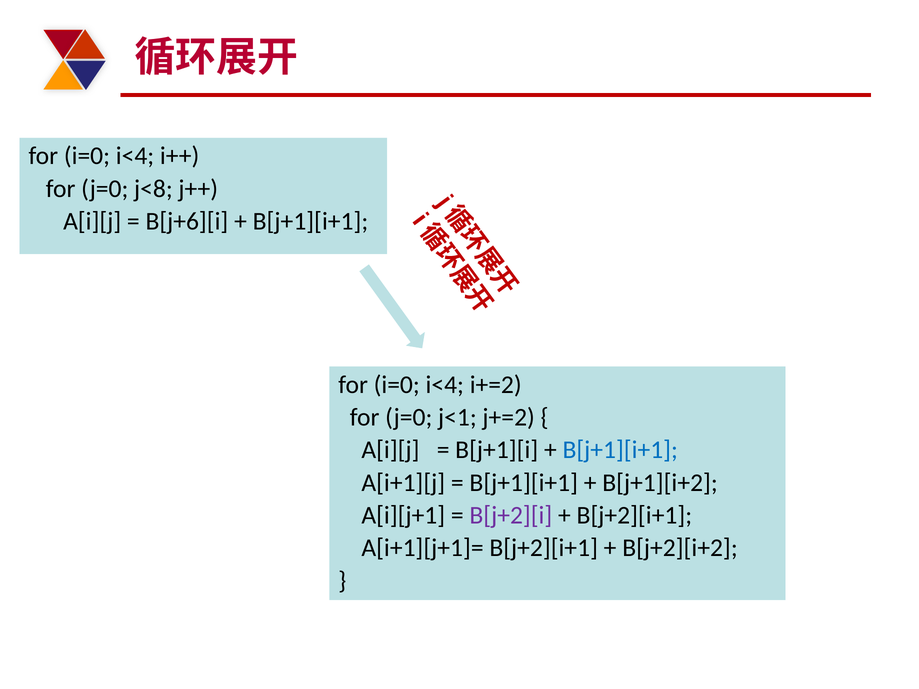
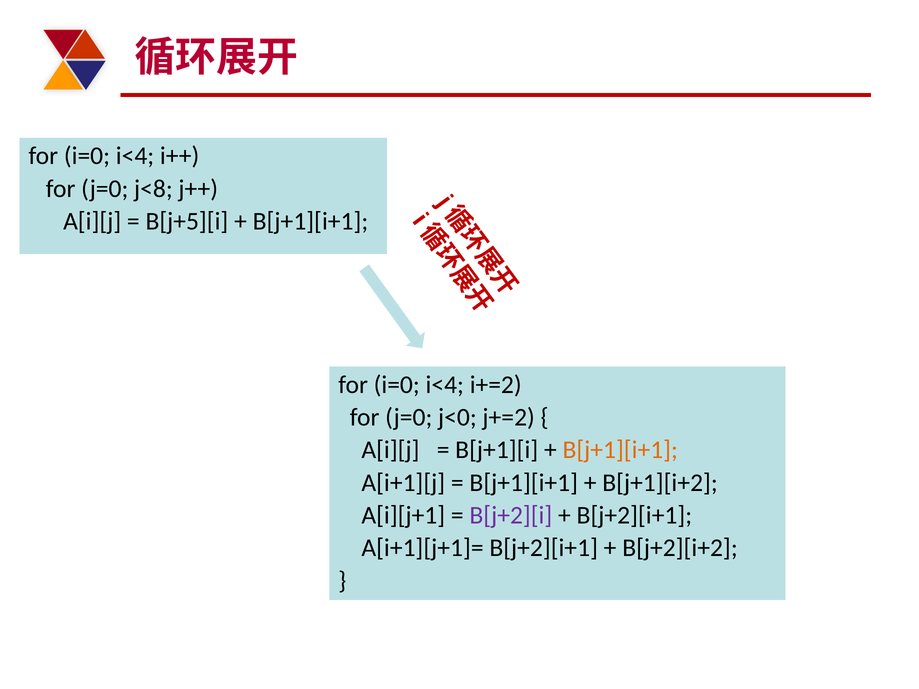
B[j+6][i: B[j+6][i -> B[j+5][i
j<1: j<1 -> j<0
B[j+1][i+1 at (620, 450) colour: blue -> orange
